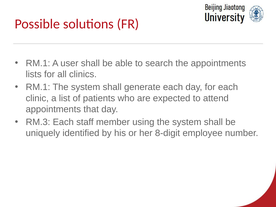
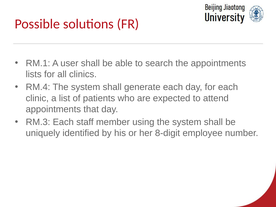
RM.1 at (38, 87): RM.1 -> RM.4
